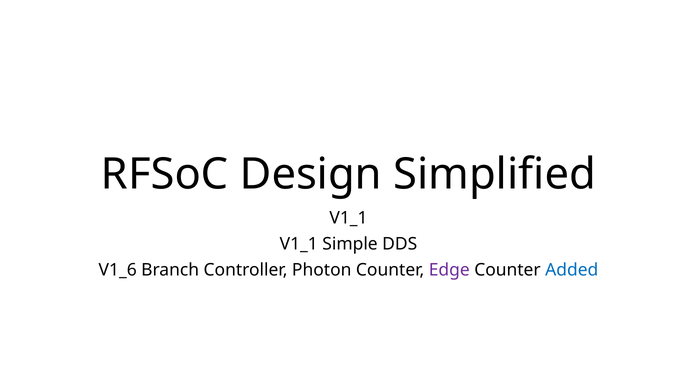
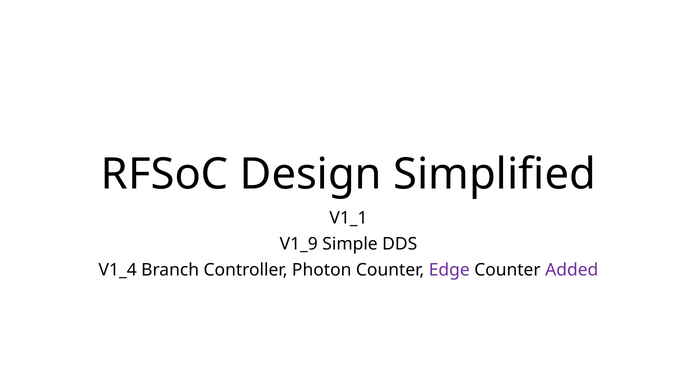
V1_1 at (299, 244): V1_1 -> V1_9
V1_6: V1_6 -> V1_4
Added colour: blue -> purple
